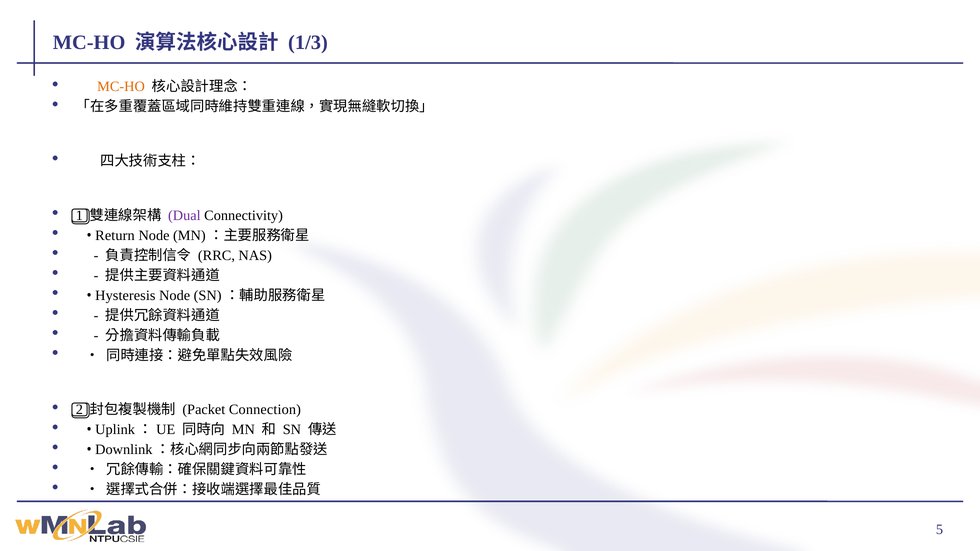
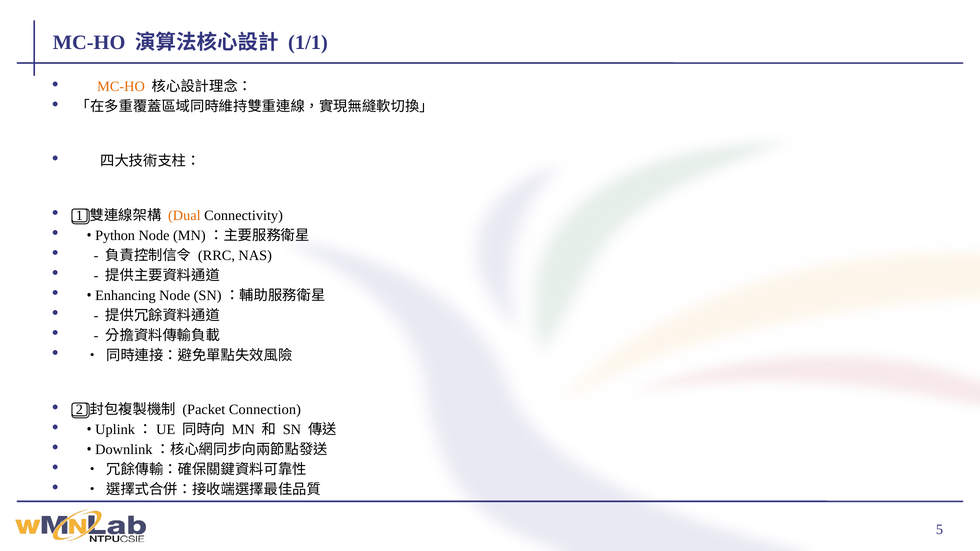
1/3: 1/3 -> 1/1
Dual colour: purple -> orange
Return: Return -> Python
Hysteresis: Hysteresis -> Enhancing
